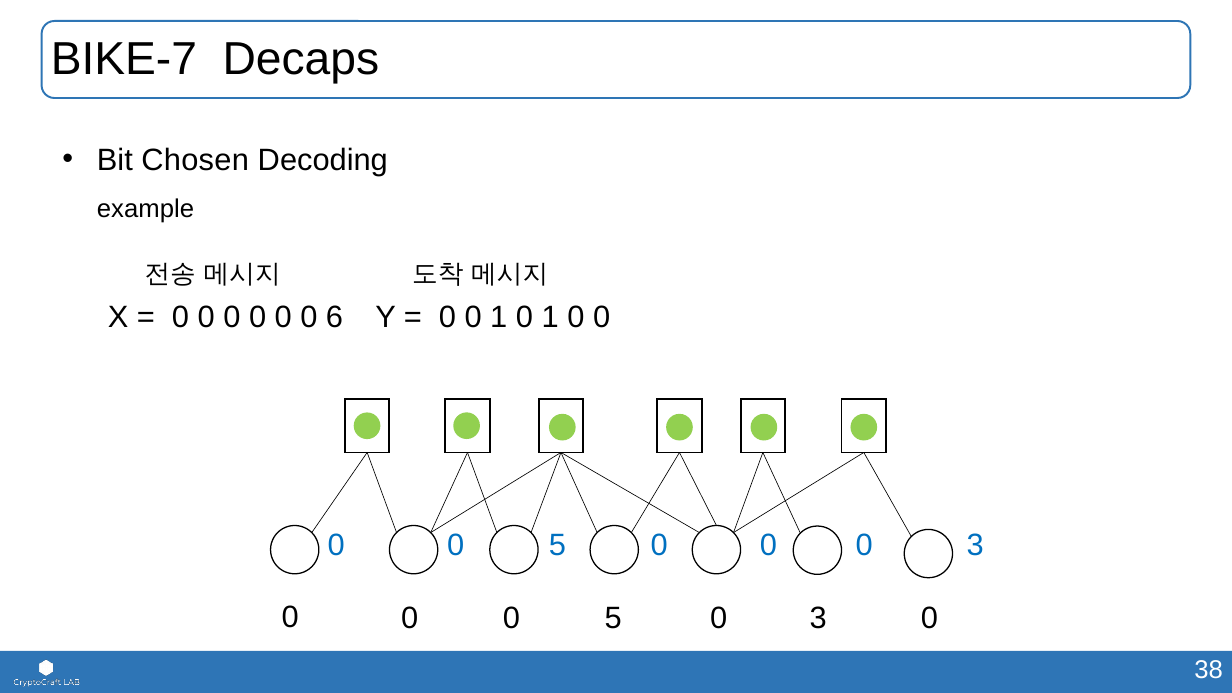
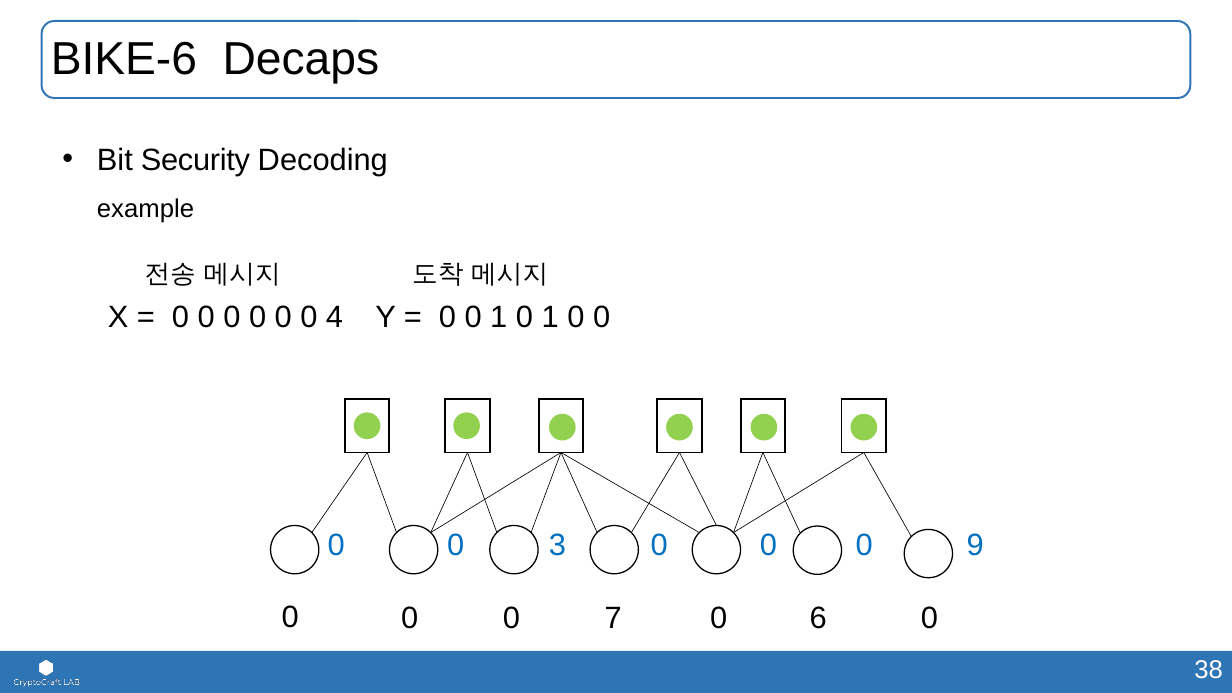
BIKE-7: BIKE-7 -> BIKE-6
Chosen: Chosen -> Security
6: 6 -> 4
5 at (557, 545): 5 -> 3
0 0 3: 3 -> 9
5 at (613, 618): 5 -> 7
3 at (818, 618): 3 -> 6
